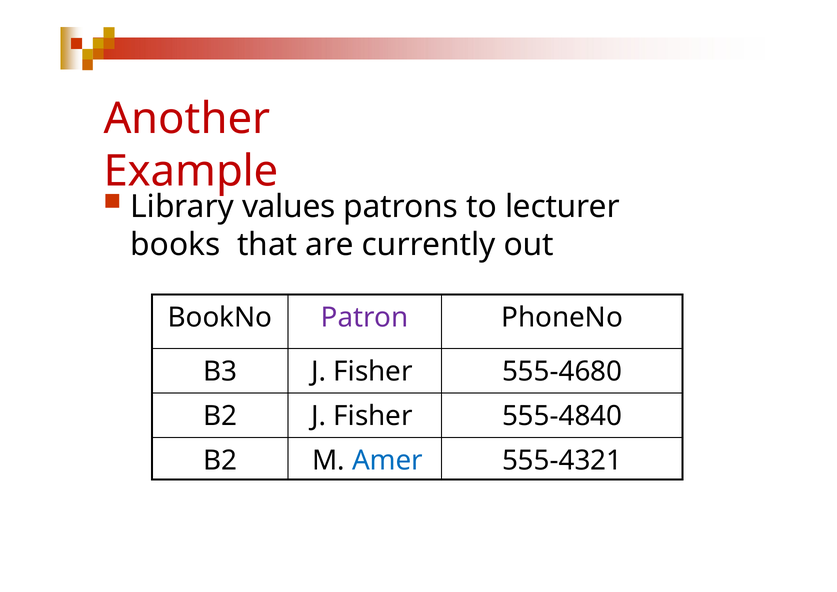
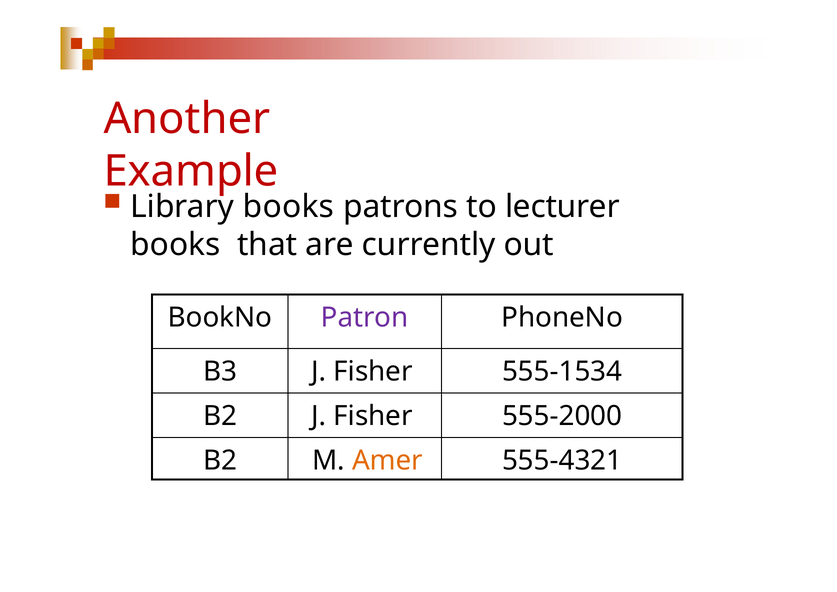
Library values: values -> books
555-4680: 555-4680 -> 555-1534
555-4840: 555-4840 -> 555-2000
Amer colour: blue -> orange
